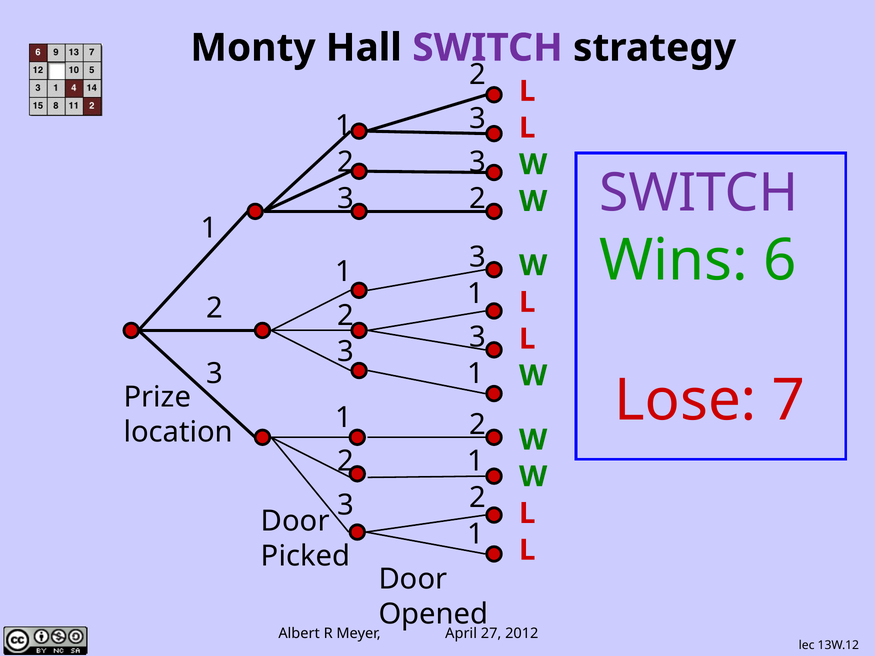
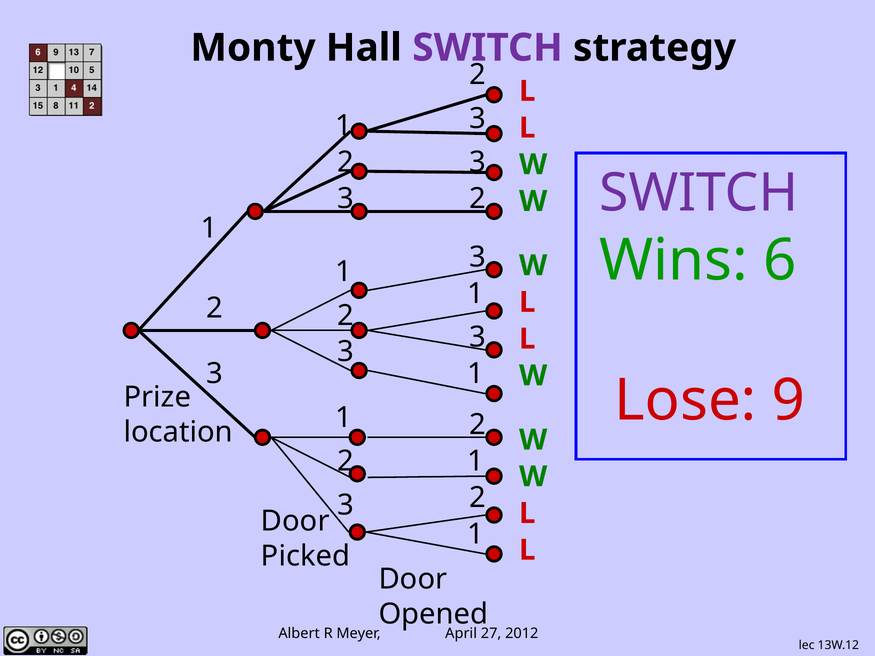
7: 7 -> 9
